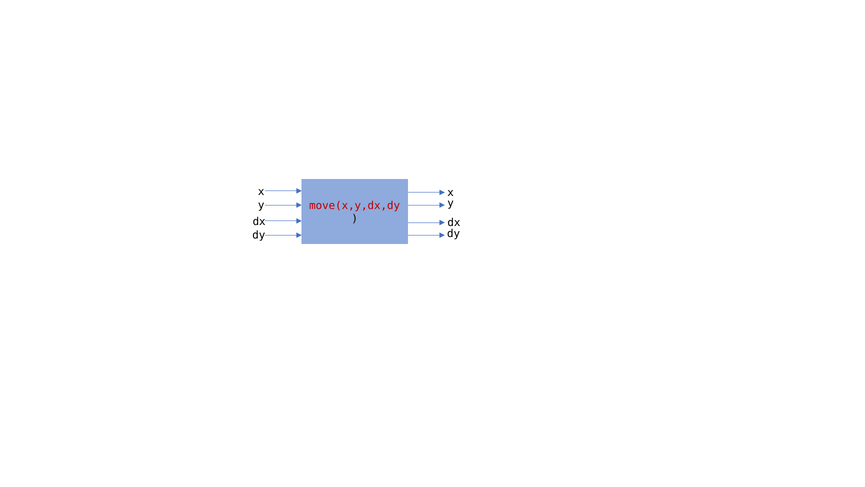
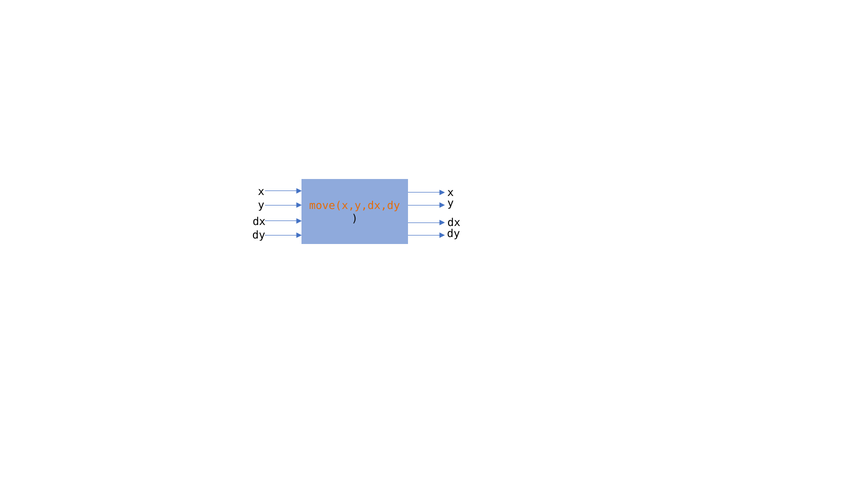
move(x,y,dx,dy colour: red -> orange
